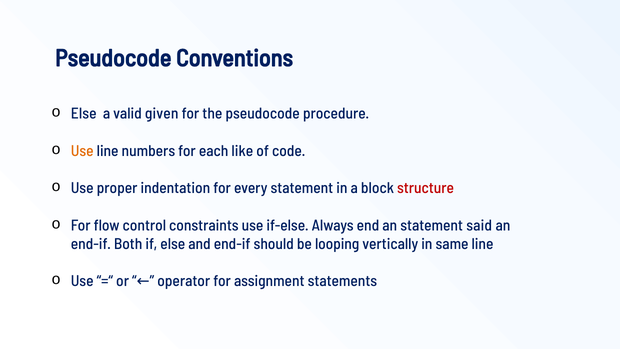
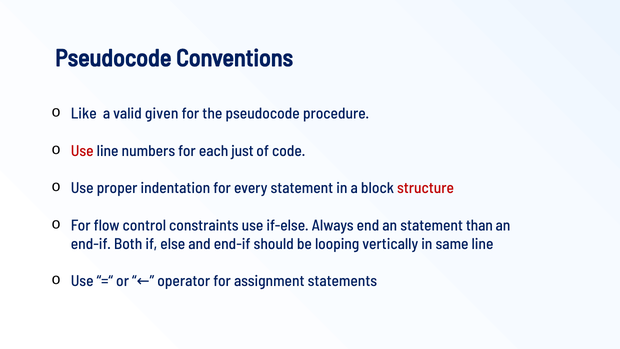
Else at (84, 114): Else -> Like
Use at (82, 151) colour: orange -> red
like: like -> just
said: said -> than
